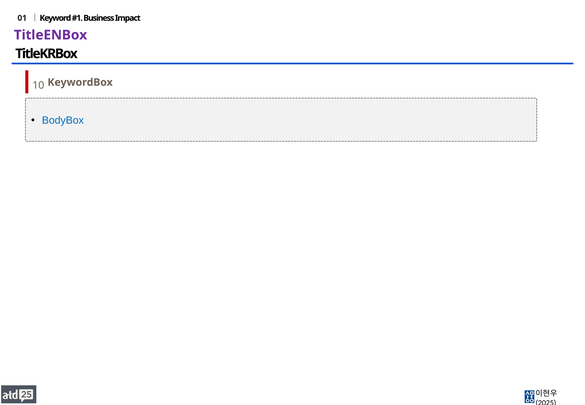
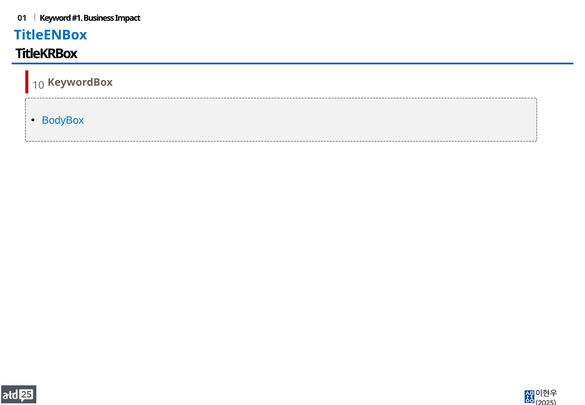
TitleENBox colour: purple -> blue
